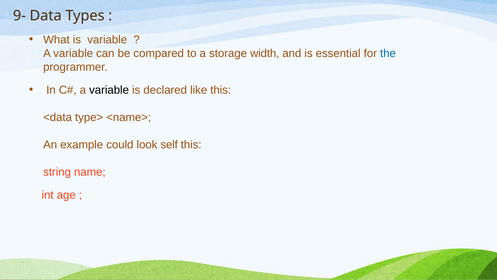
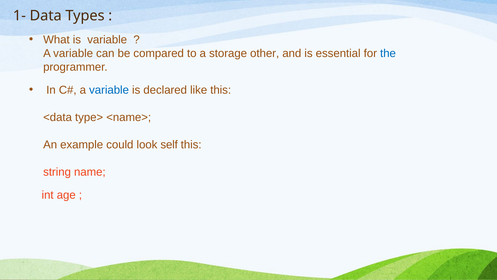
9-: 9- -> 1-
width: width -> other
variable at (109, 90) colour: black -> blue
